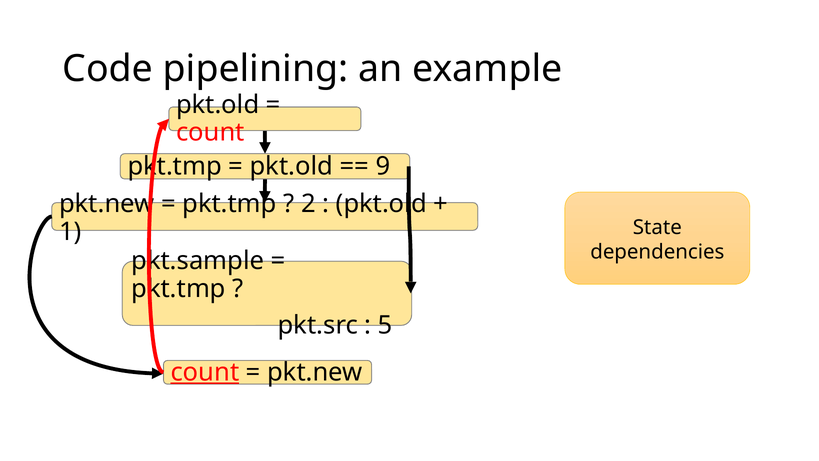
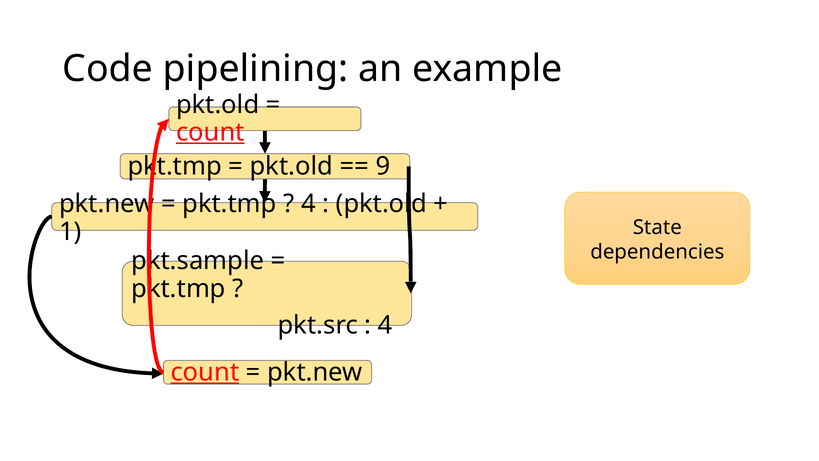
count at (210, 132) underline: none -> present
2 at (308, 204): 2 -> 4
5 at (385, 325): 5 -> 4
